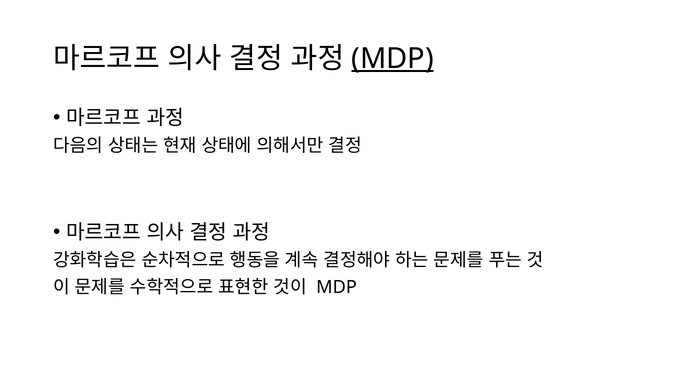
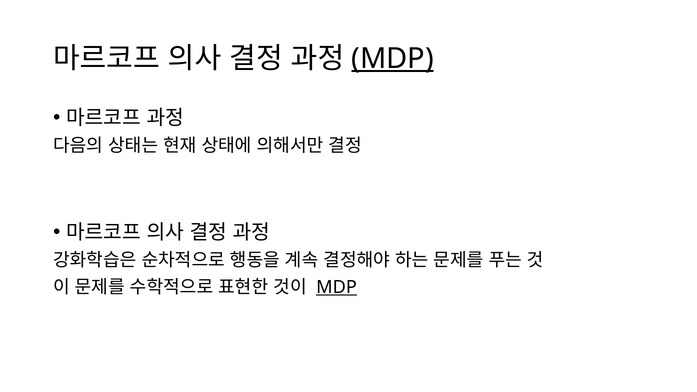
MDP at (337, 287) underline: none -> present
